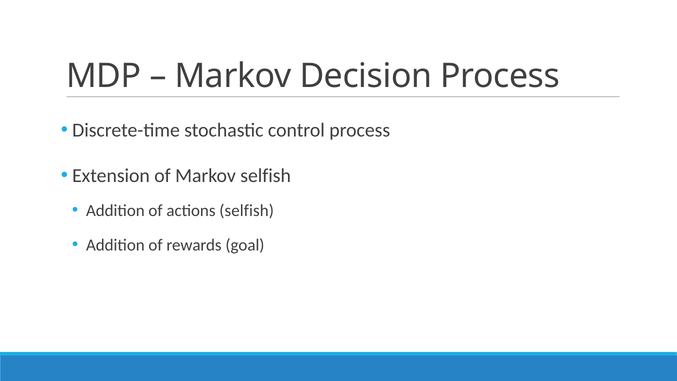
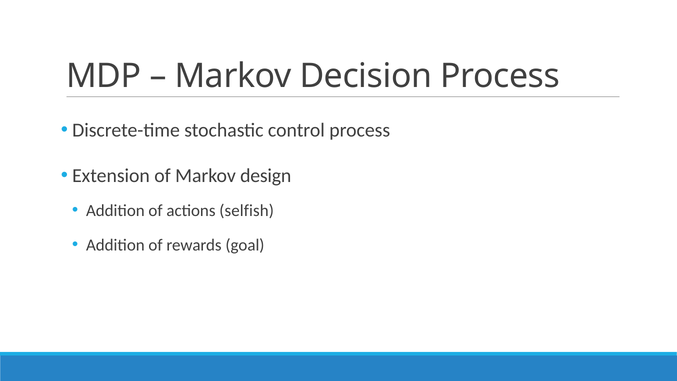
Markov selfish: selfish -> design
